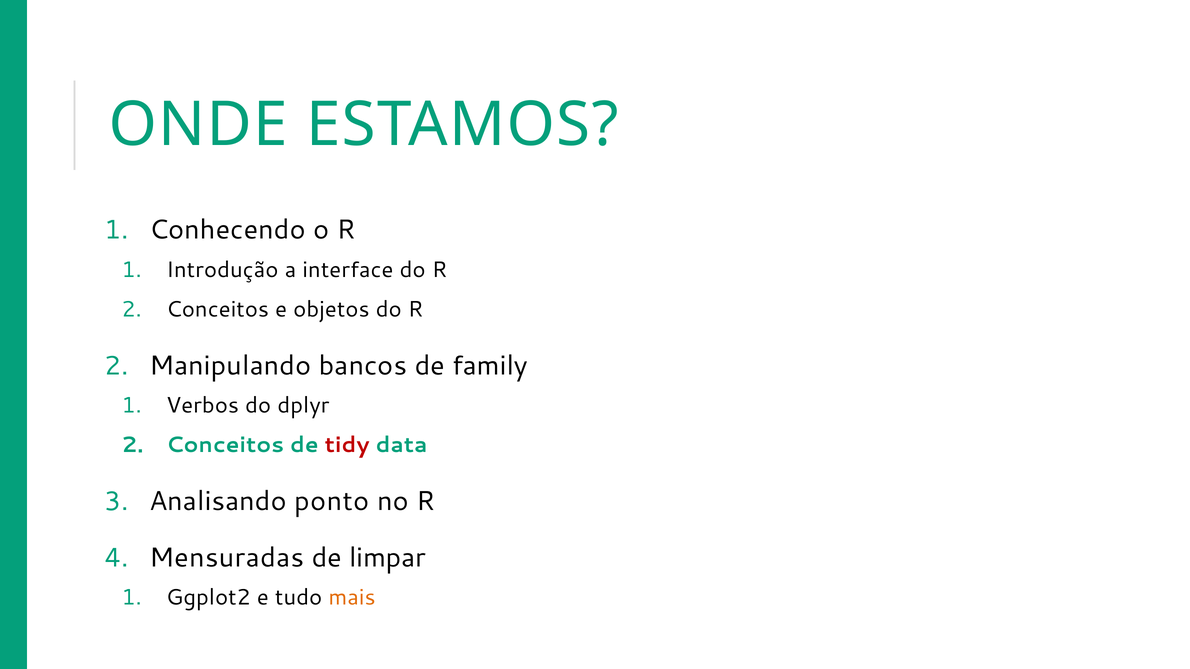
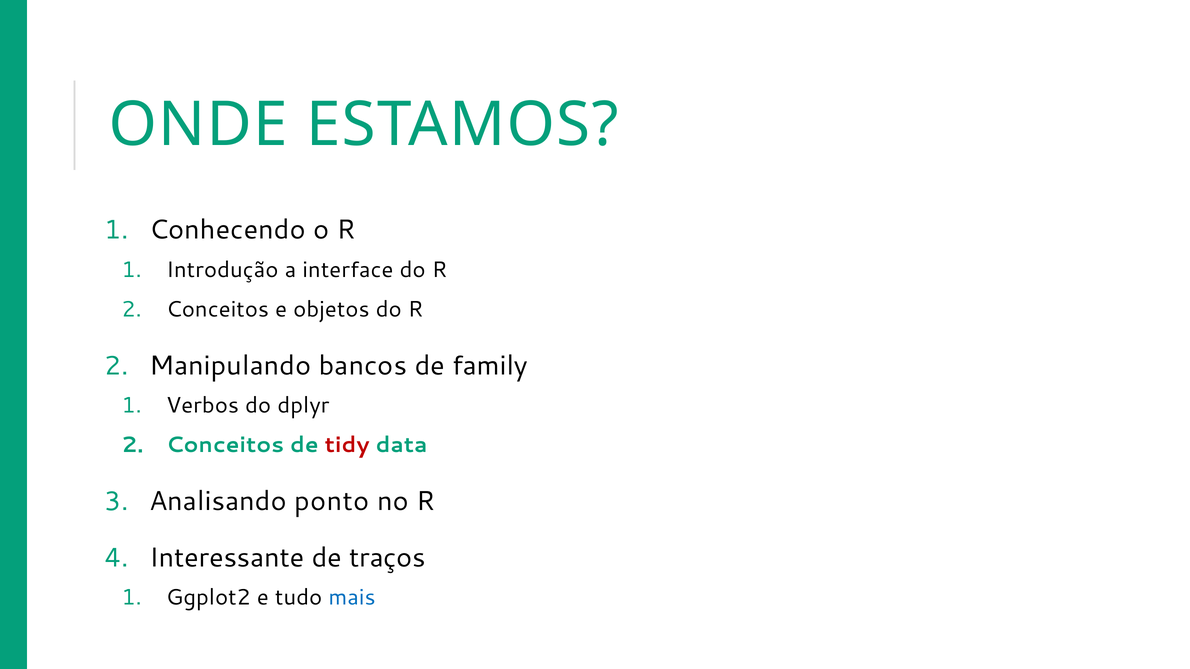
Mensuradas: Mensuradas -> Interessante
limpar: limpar -> traços
mais colour: orange -> blue
